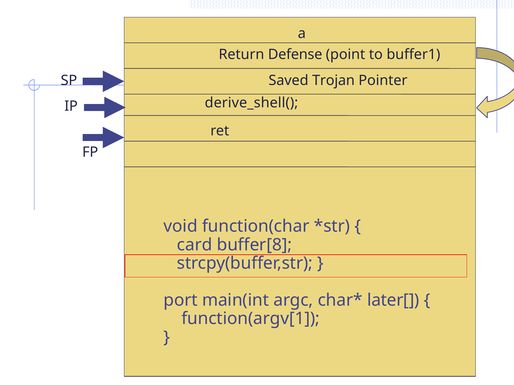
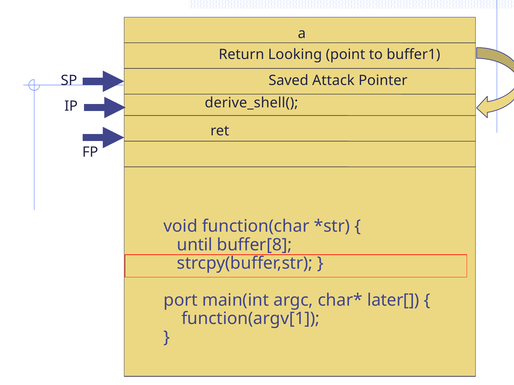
Defense: Defense -> Looking
Trojan: Trojan -> Attack
card: card -> until
